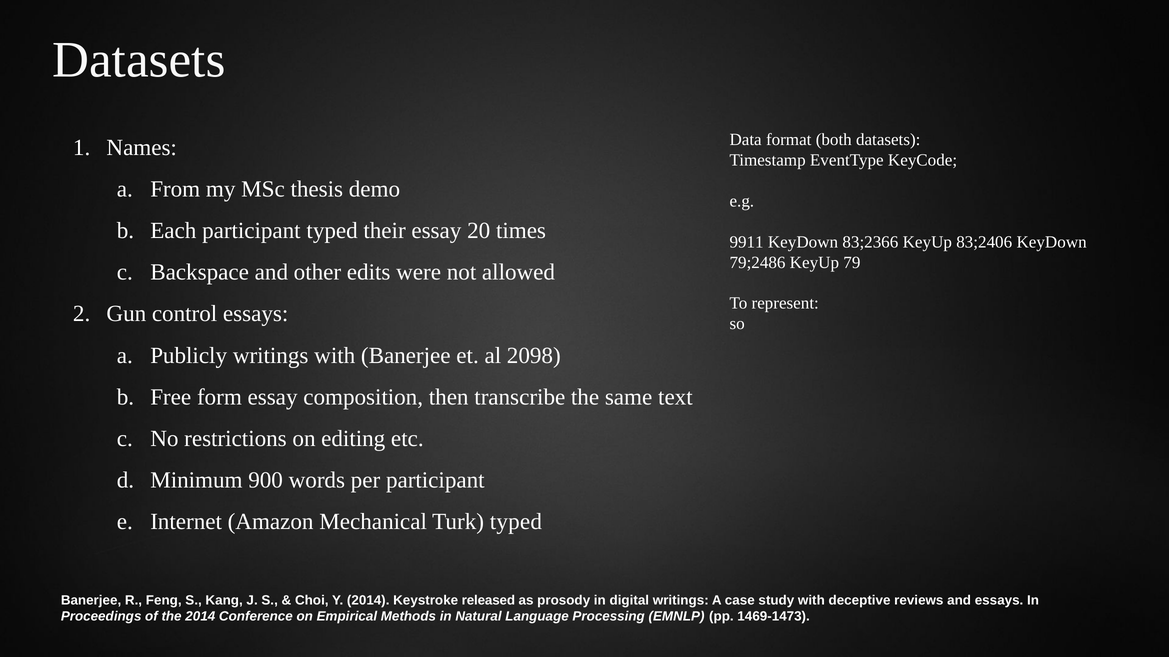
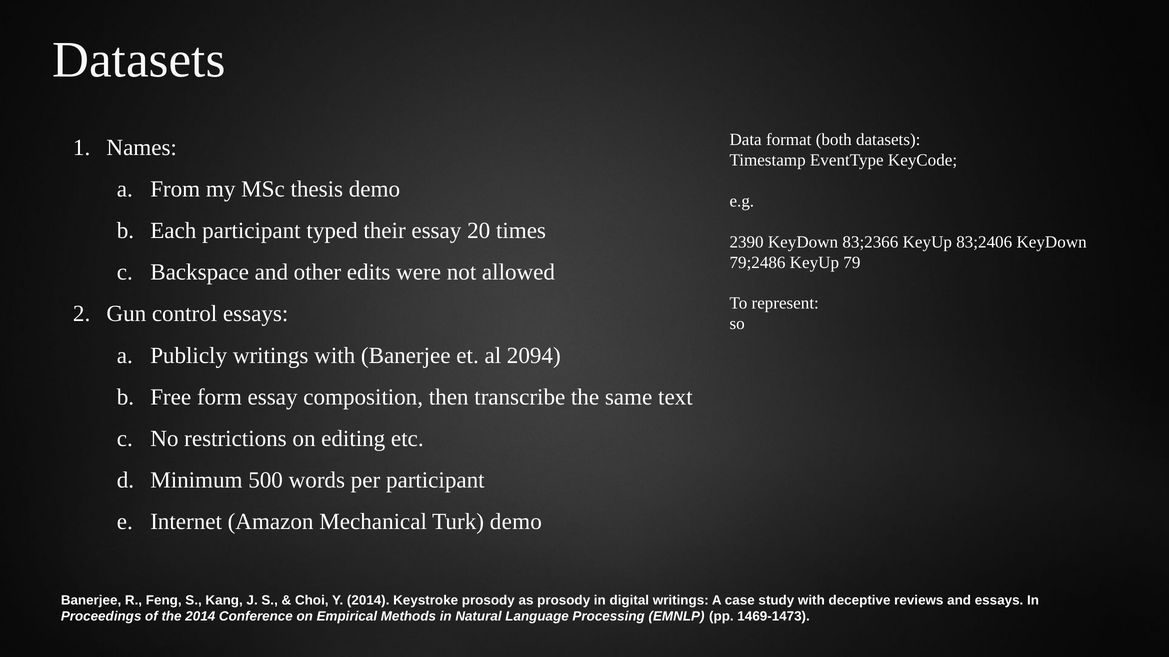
9911: 9911 -> 2390
2098: 2098 -> 2094
900: 900 -> 500
Turk typed: typed -> demo
Keystroke released: released -> prosody
